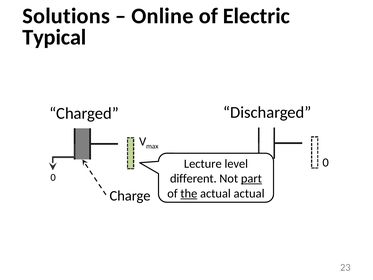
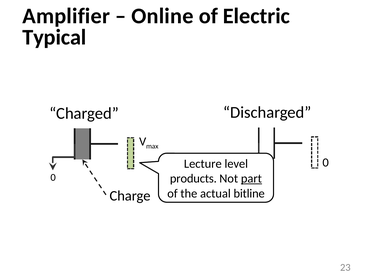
Solutions: Solutions -> Amplifier
different: different -> products
the underline: present -> none
actual actual: actual -> bitline
